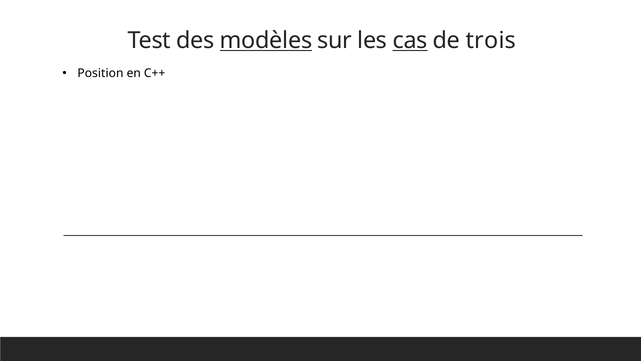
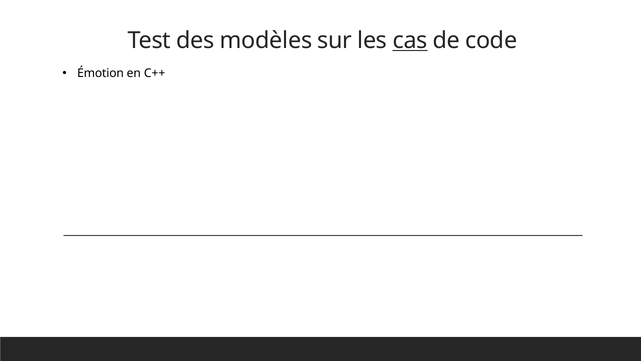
modèles underline: present -> none
trois: trois -> code
Position: Position -> Émotion
